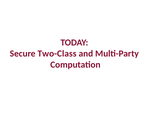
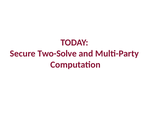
Two-Class: Two-Class -> Two-Solve
